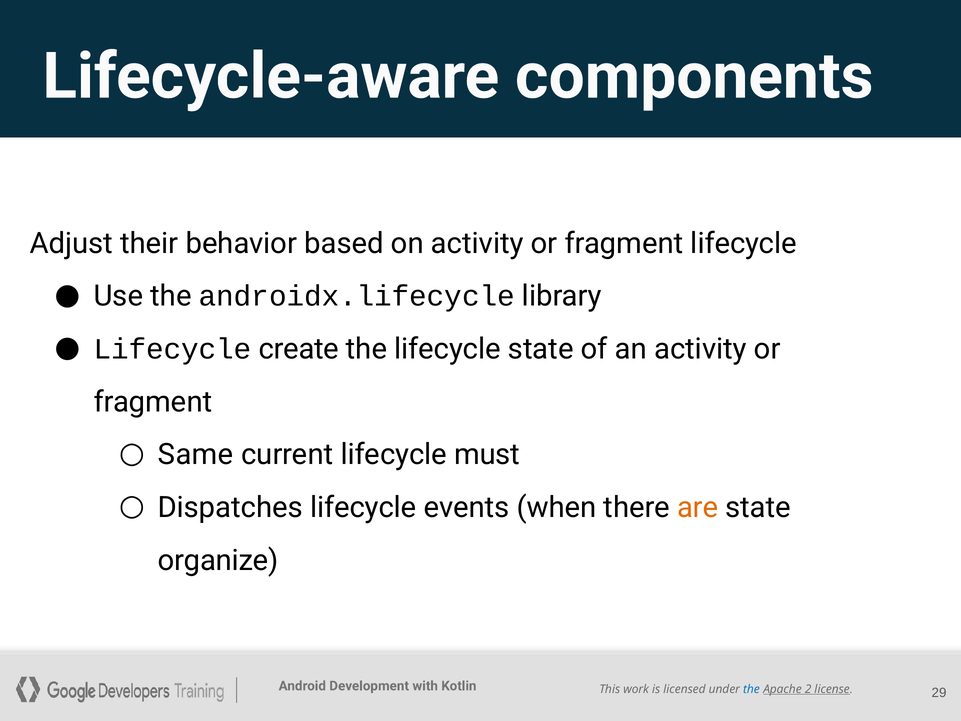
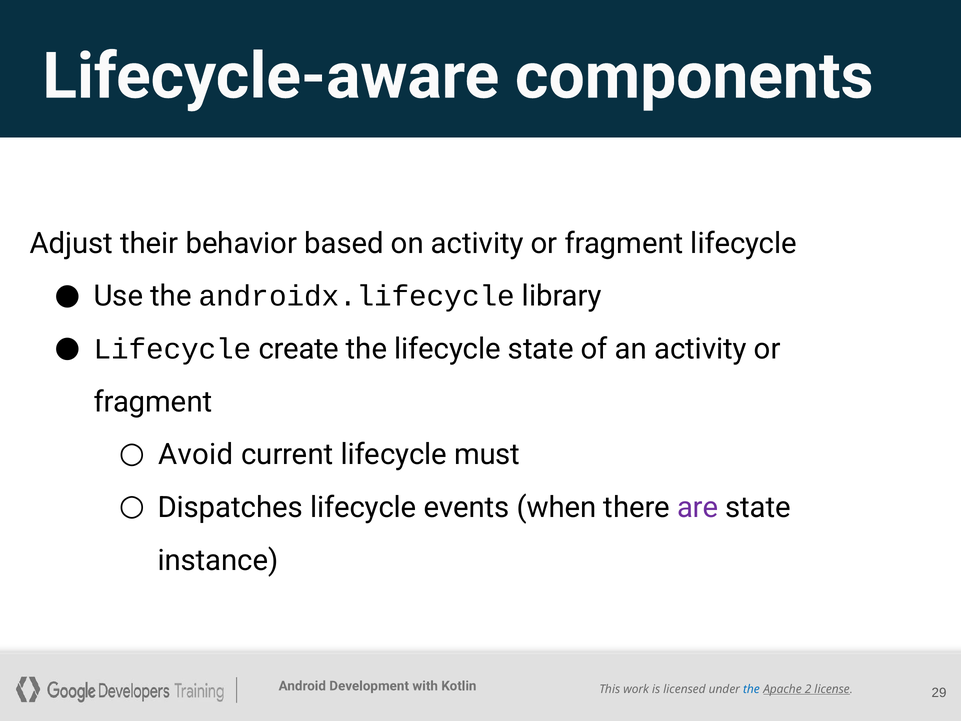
Same: Same -> Avoid
are colour: orange -> purple
organize: organize -> instance
